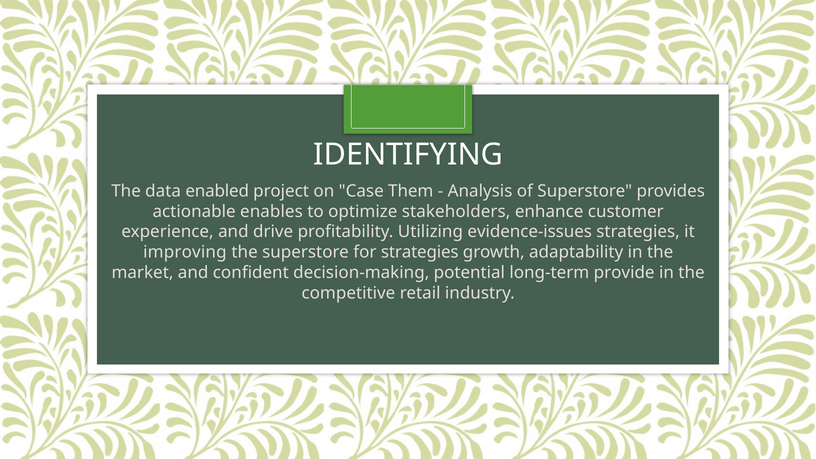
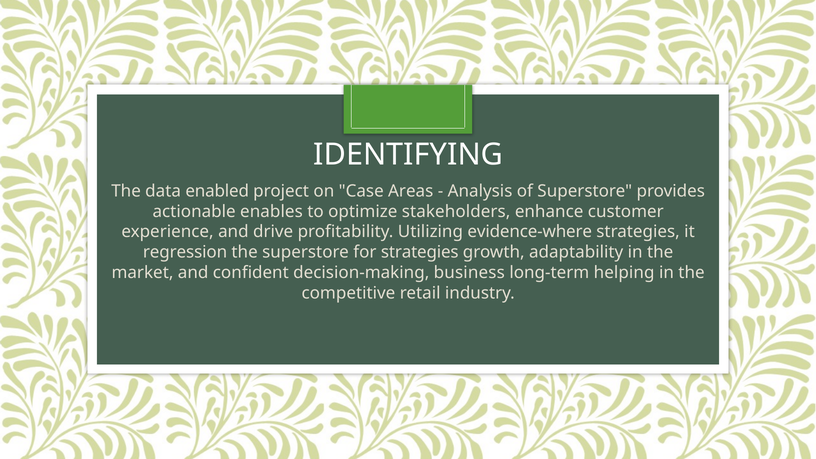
Them: Them -> Areas
evidence-issues: evidence-issues -> evidence-where
improving: improving -> regression
potential: potential -> business
provide: provide -> helping
